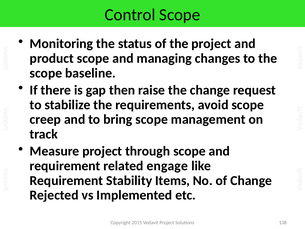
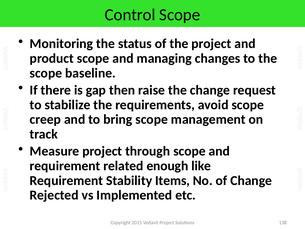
engage: engage -> enough
